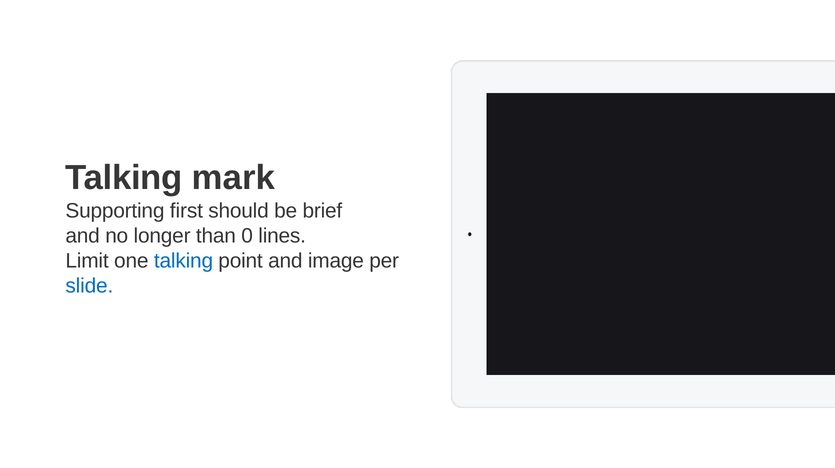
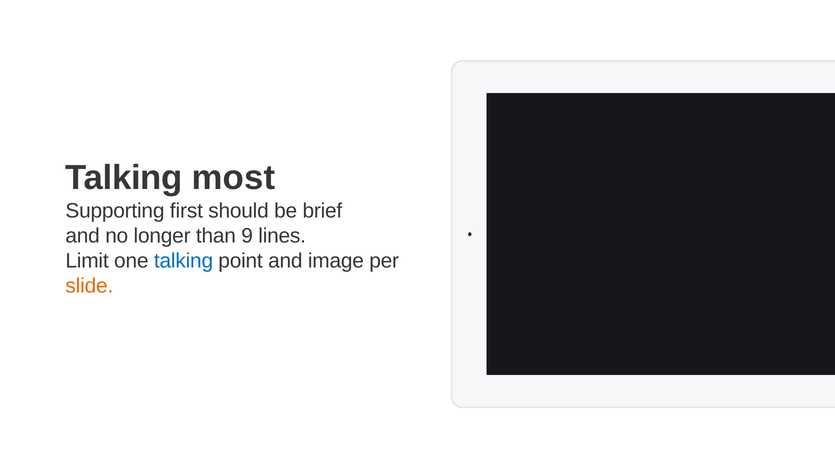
mark: mark -> most
0: 0 -> 9
slide colour: blue -> orange
